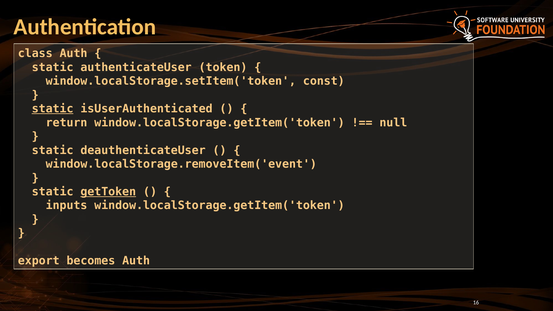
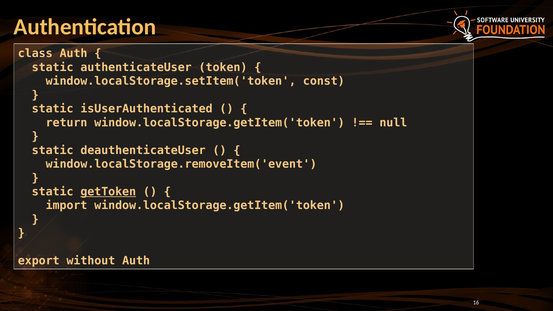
static at (53, 109) underline: present -> none
inputs: inputs -> import
becomes: becomes -> without
